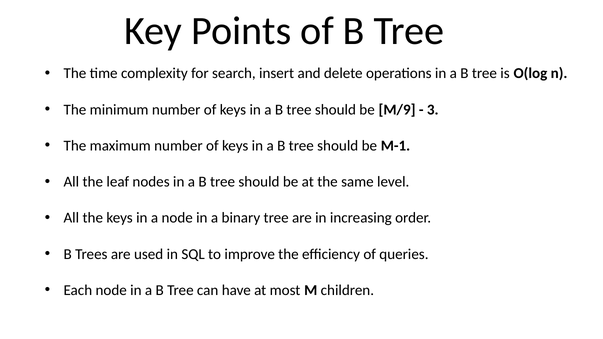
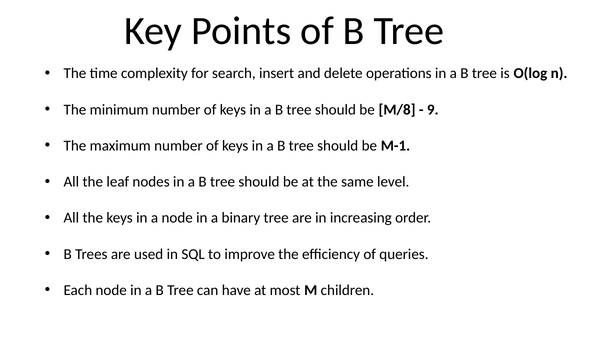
M/9: M/9 -> M/8
3: 3 -> 9
